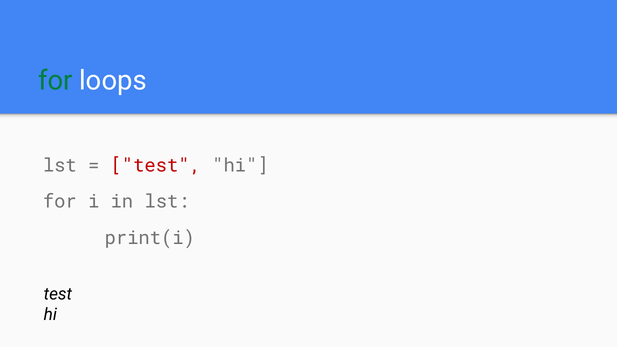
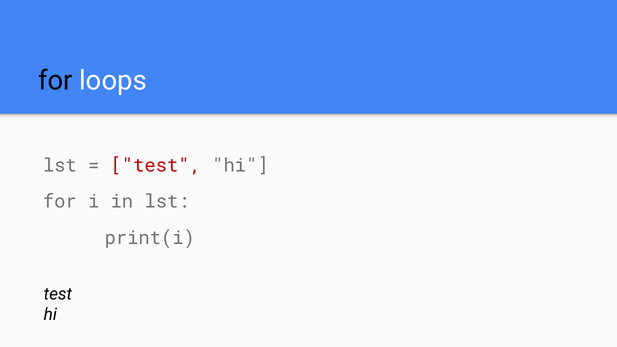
for at (55, 81) colour: green -> black
